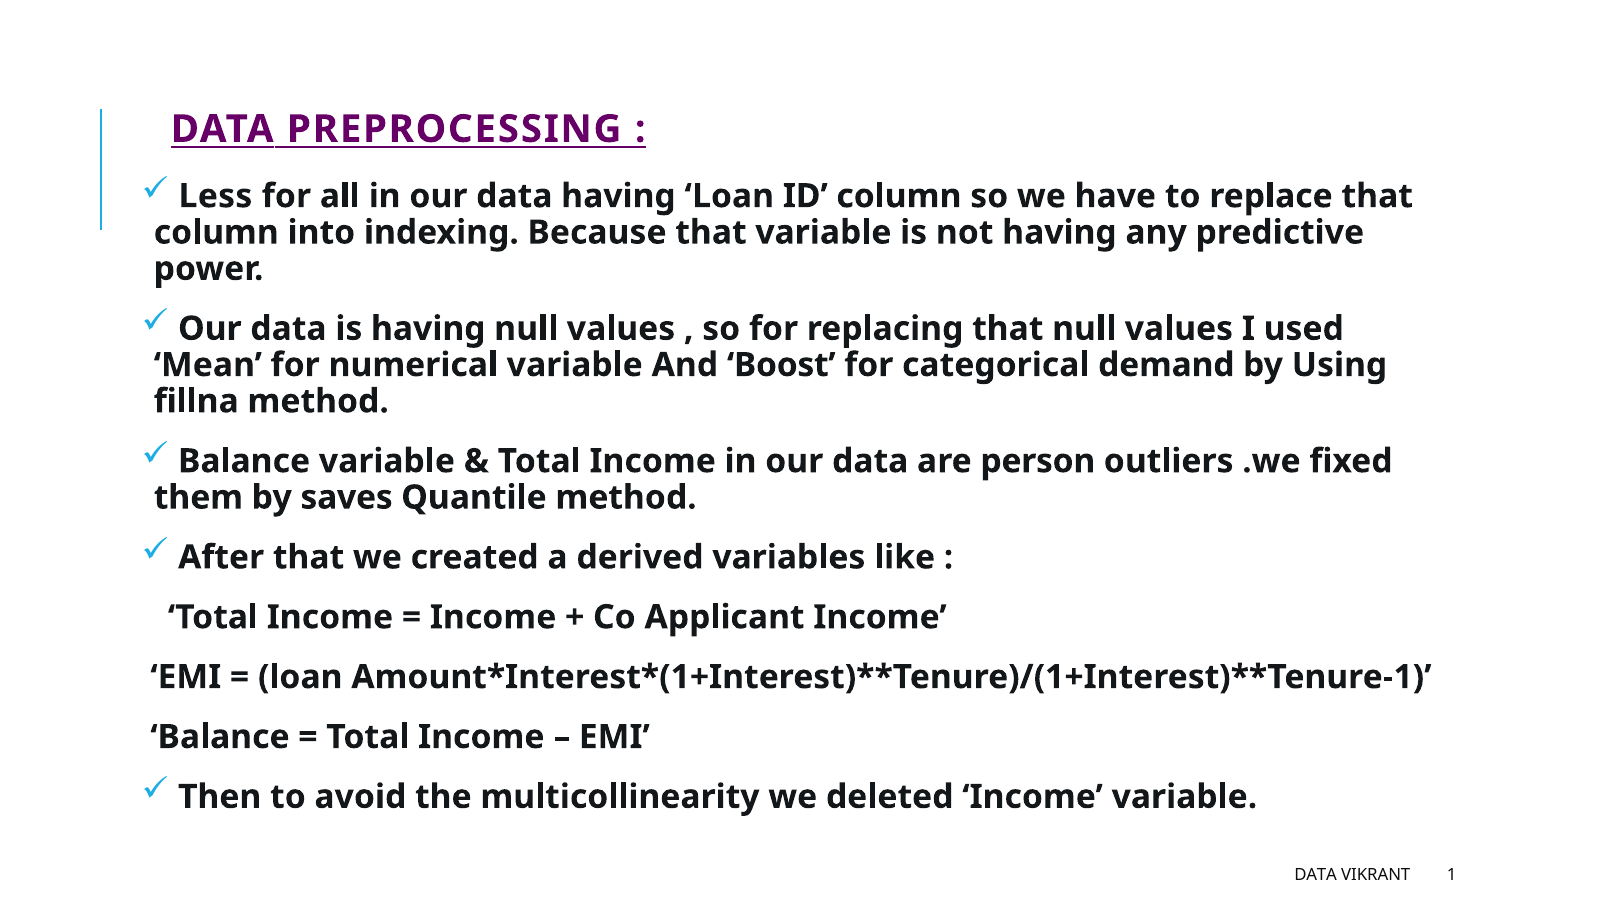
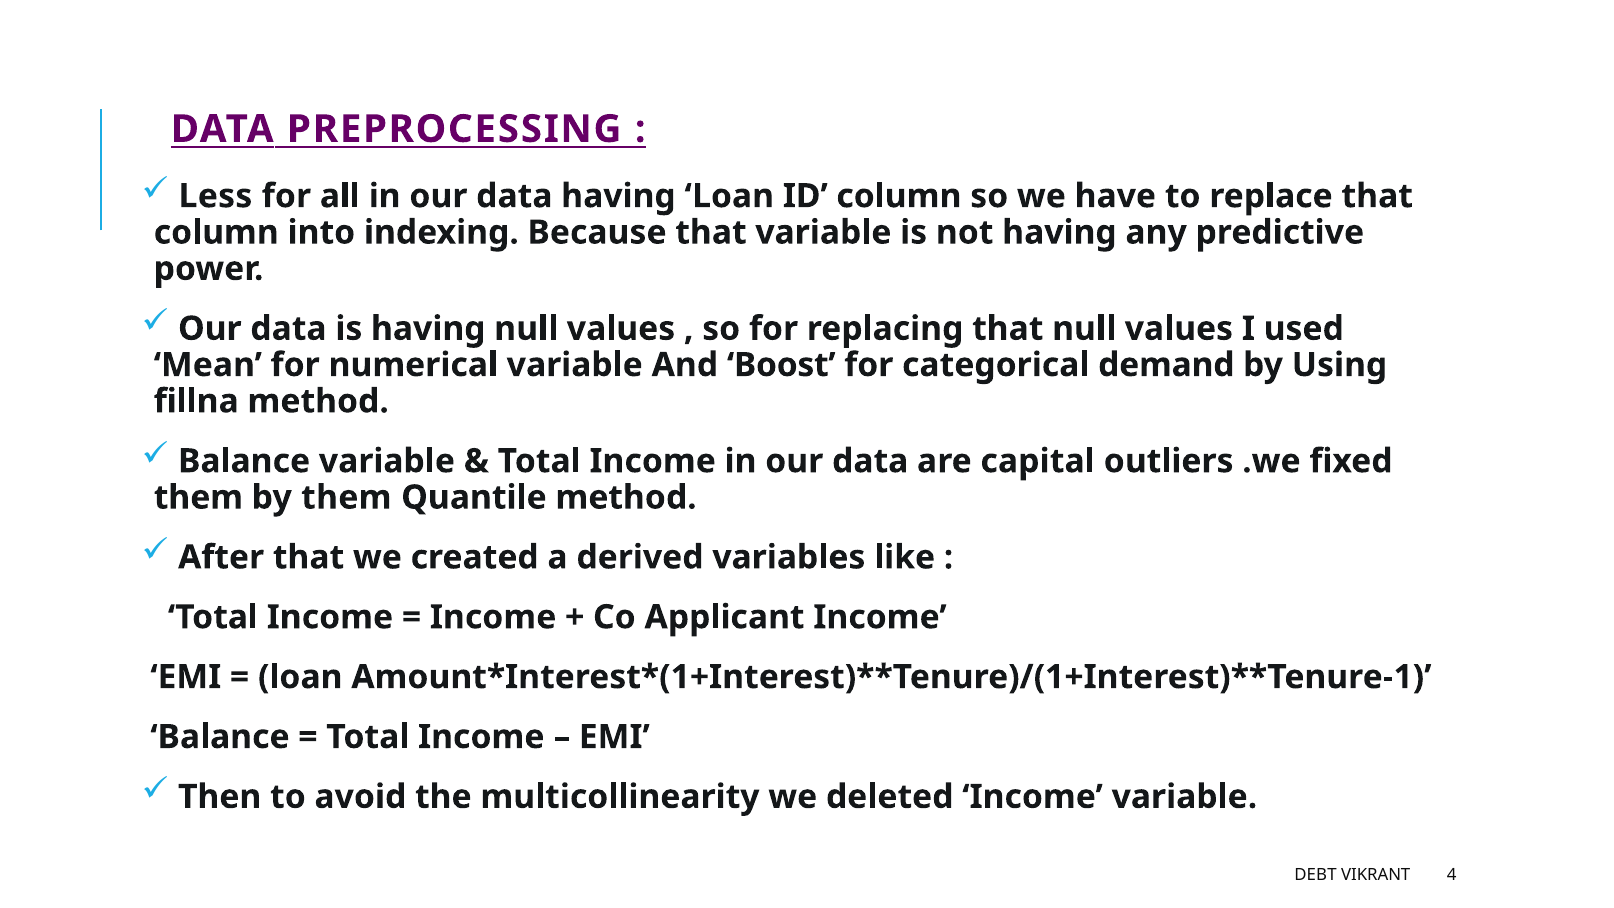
person: person -> capital
by saves: saves -> them
DATA at (1316, 875): DATA -> DEBT
1: 1 -> 4
